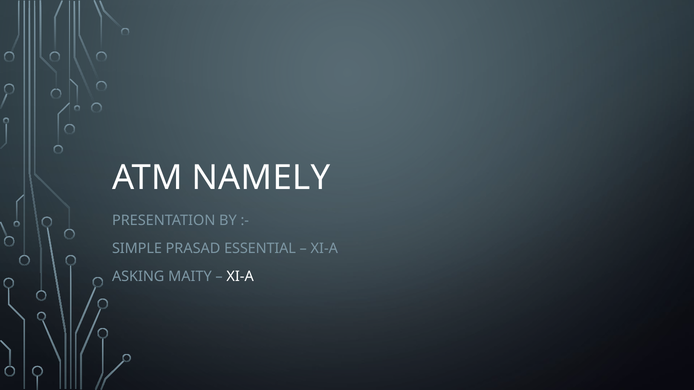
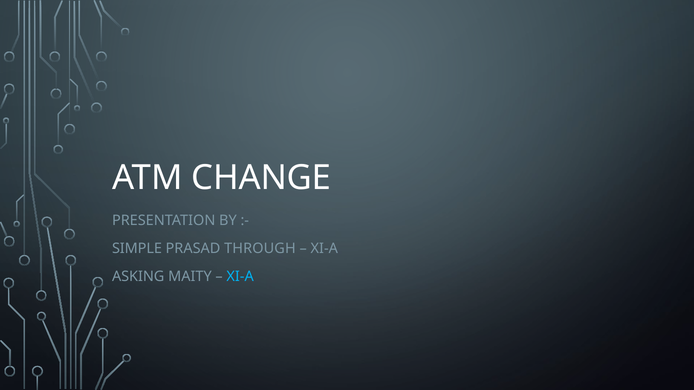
NAMELY: NAMELY -> CHANGE
ESSENTIAL: ESSENTIAL -> THROUGH
XI-A at (240, 277) colour: white -> light blue
